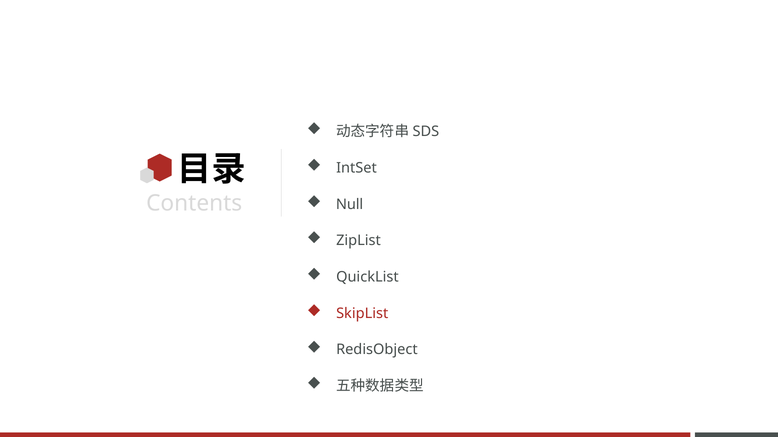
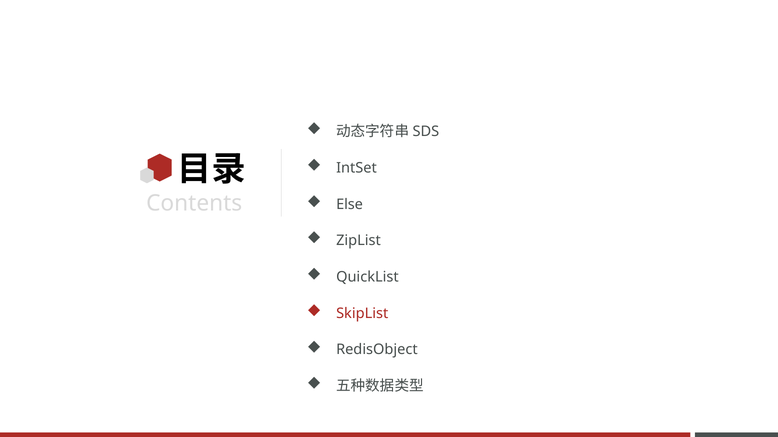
Null: Null -> Else
